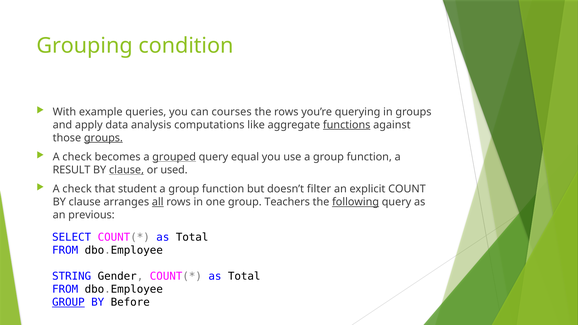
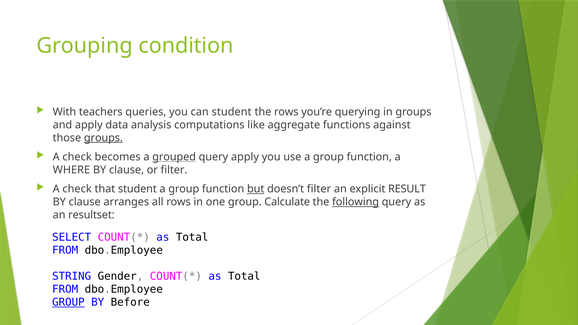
example: example -> teachers
can courses: courses -> student
functions underline: present -> none
query equal: equal -> apply
RESULT: RESULT -> WHERE
clause at (127, 170) underline: present -> none
or used: used -> filter
but underline: none -> present
COUNT: COUNT -> RESULT
all underline: present -> none
Teachers: Teachers -> Calculate
previous: previous -> resultset
